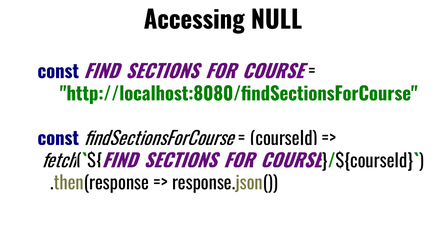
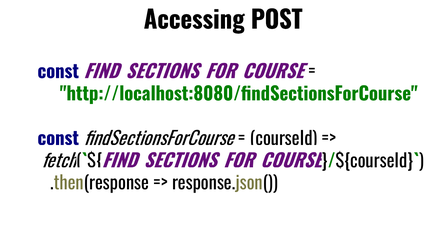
NULL: NULL -> POST
